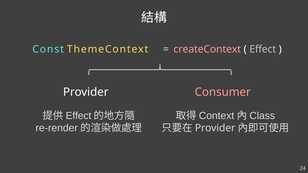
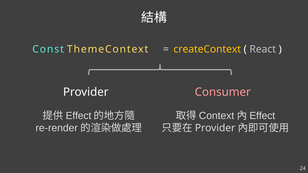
createContext colour: pink -> yellow
Effect at (263, 49): Effect -> React
Class at (262, 116): Class -> Effect
